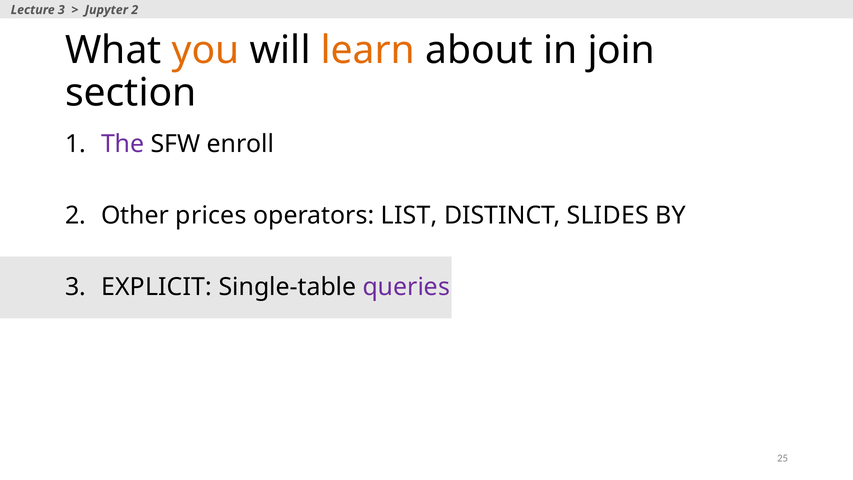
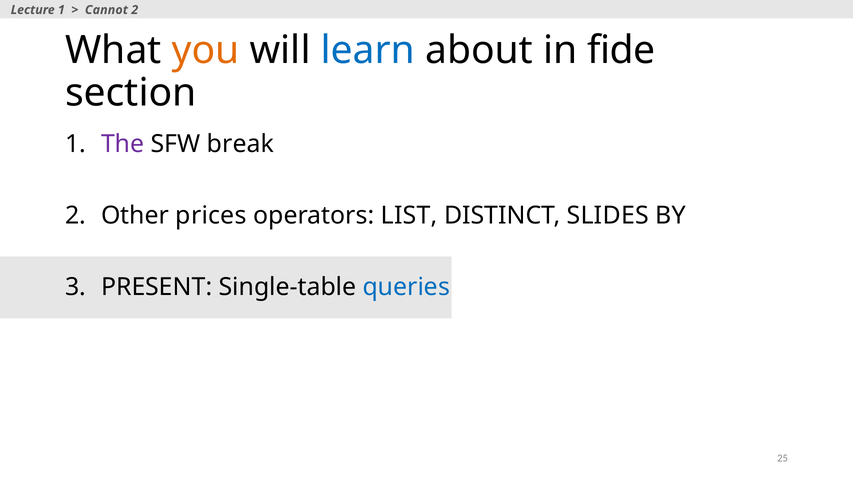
Lecture 3: 3 -> 1
Jupyter: Jupyter -> Cannot
learn colour: orange -> blue
join: join -> fide
enroll: enroll -> break
EXPLICIT: EXPLICIT -> PRESENT
queries colour: purple -> blue
